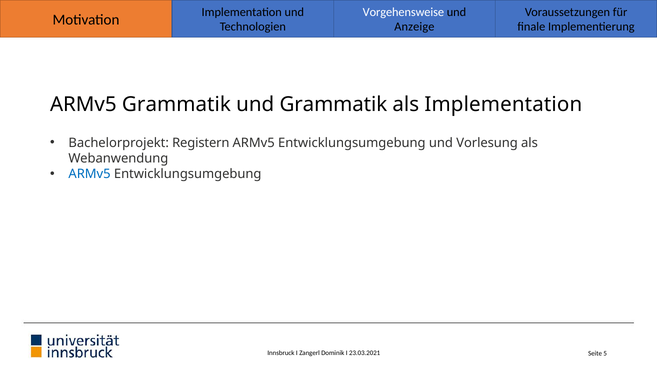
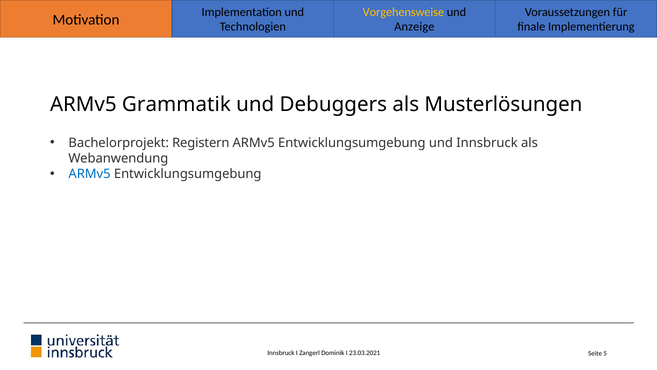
Vorgehensweise colour: white -> yellow
und Grammatik: Grammatik -> Debuggers
als Implementation: Implementation -> Musterlösungen
und Vorlesung: Vorlesung -> Innsbruck
